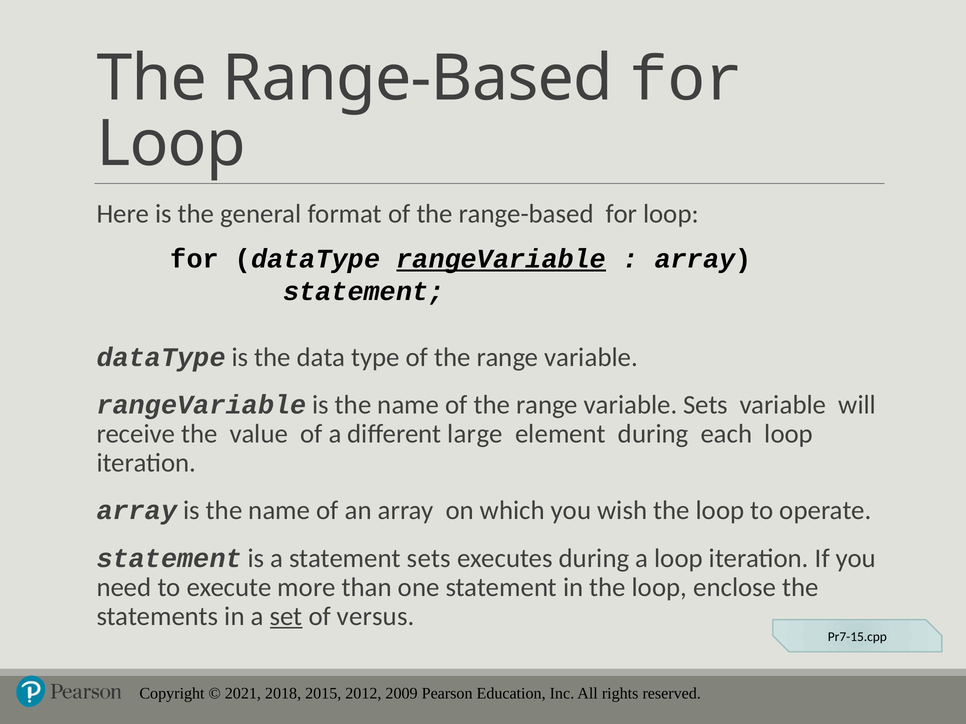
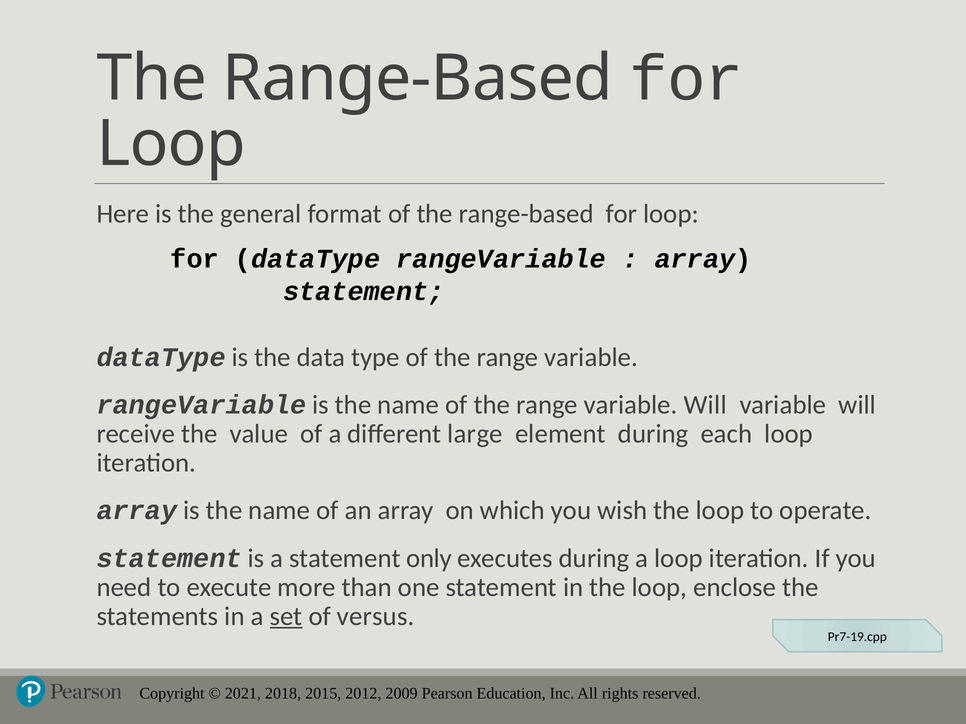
rangeVariable at (501, 259) underline: present -> none
range variable Sets: Sets -> Will
statement sets: sets -> only
Pr7-15.cpp: Pr7-15.cpp -> Pr7-19.cpp
